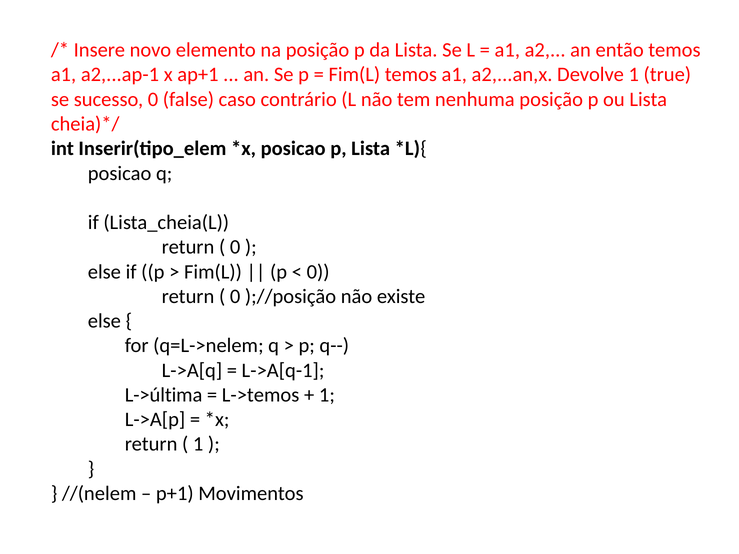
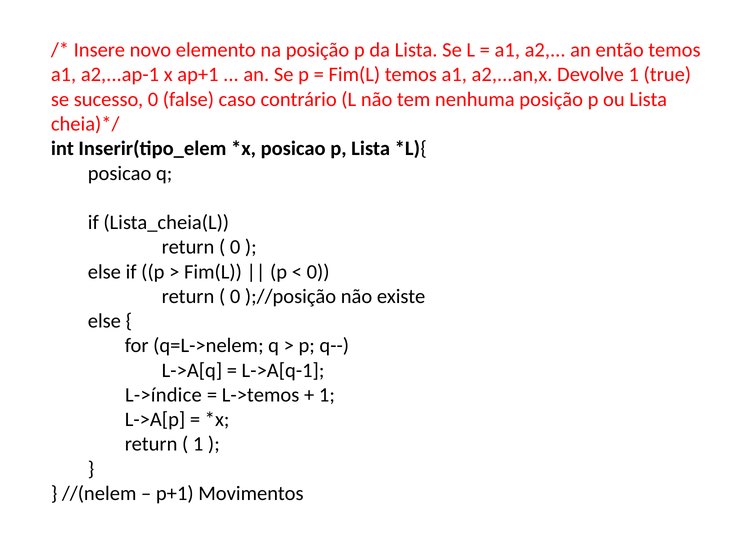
L->última: L->última -> L->índice
